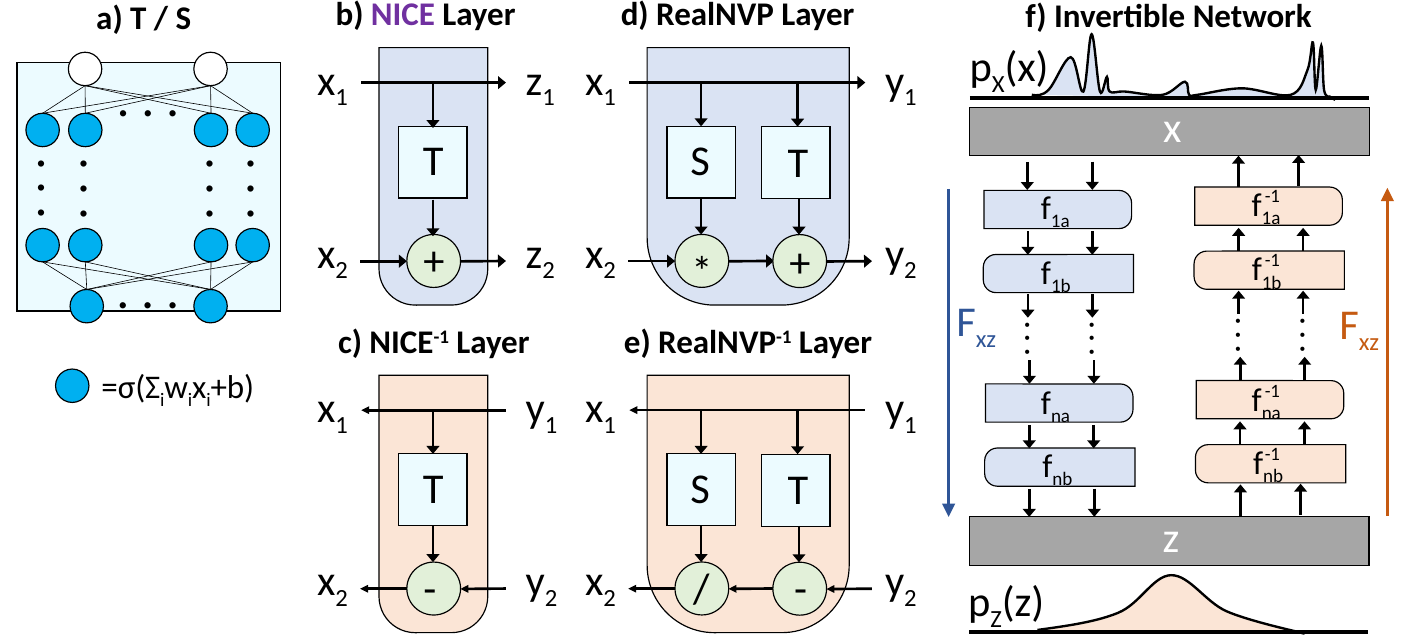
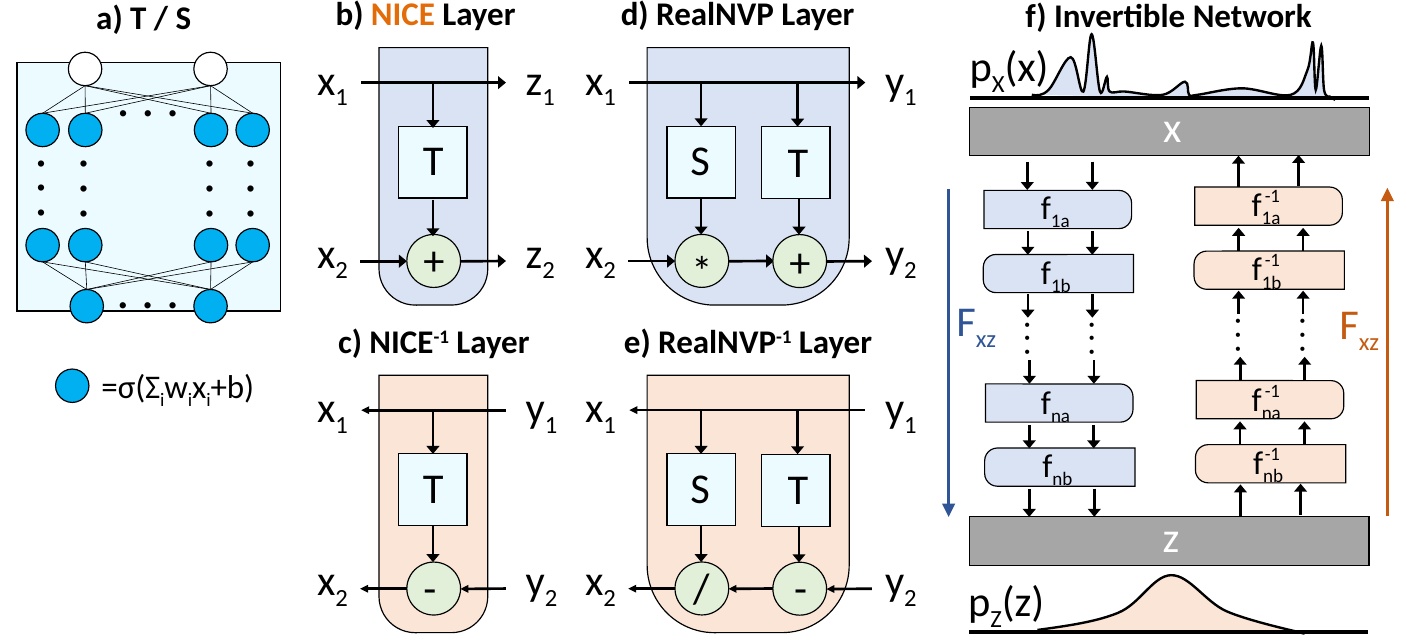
NICE colour: purple -> orange
